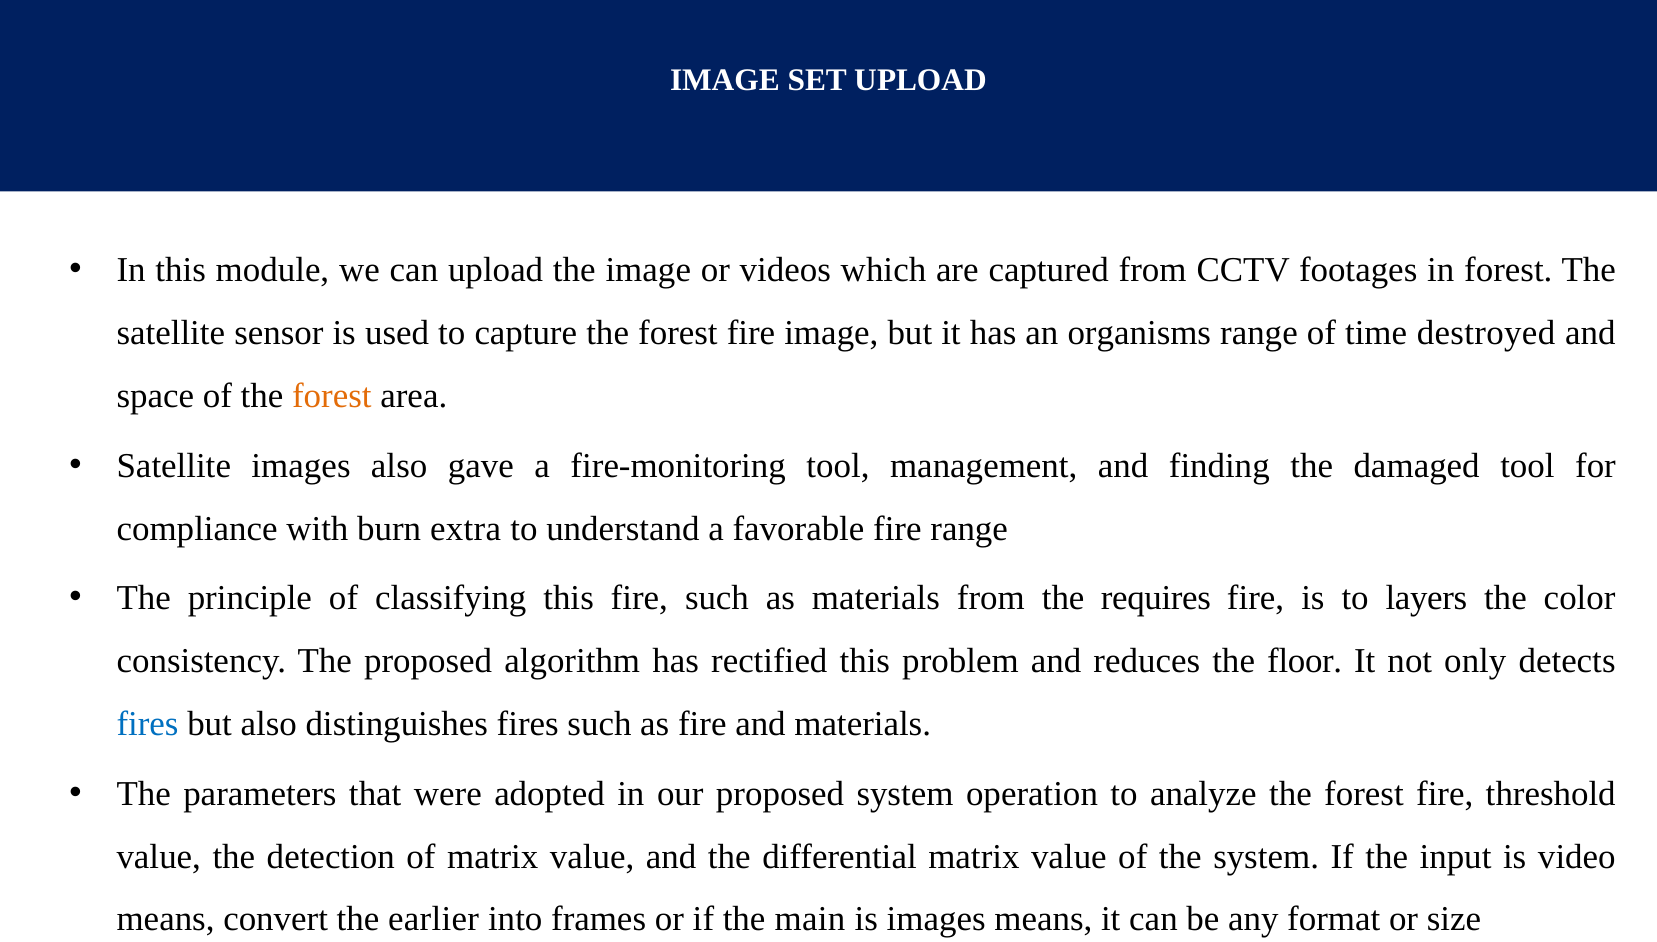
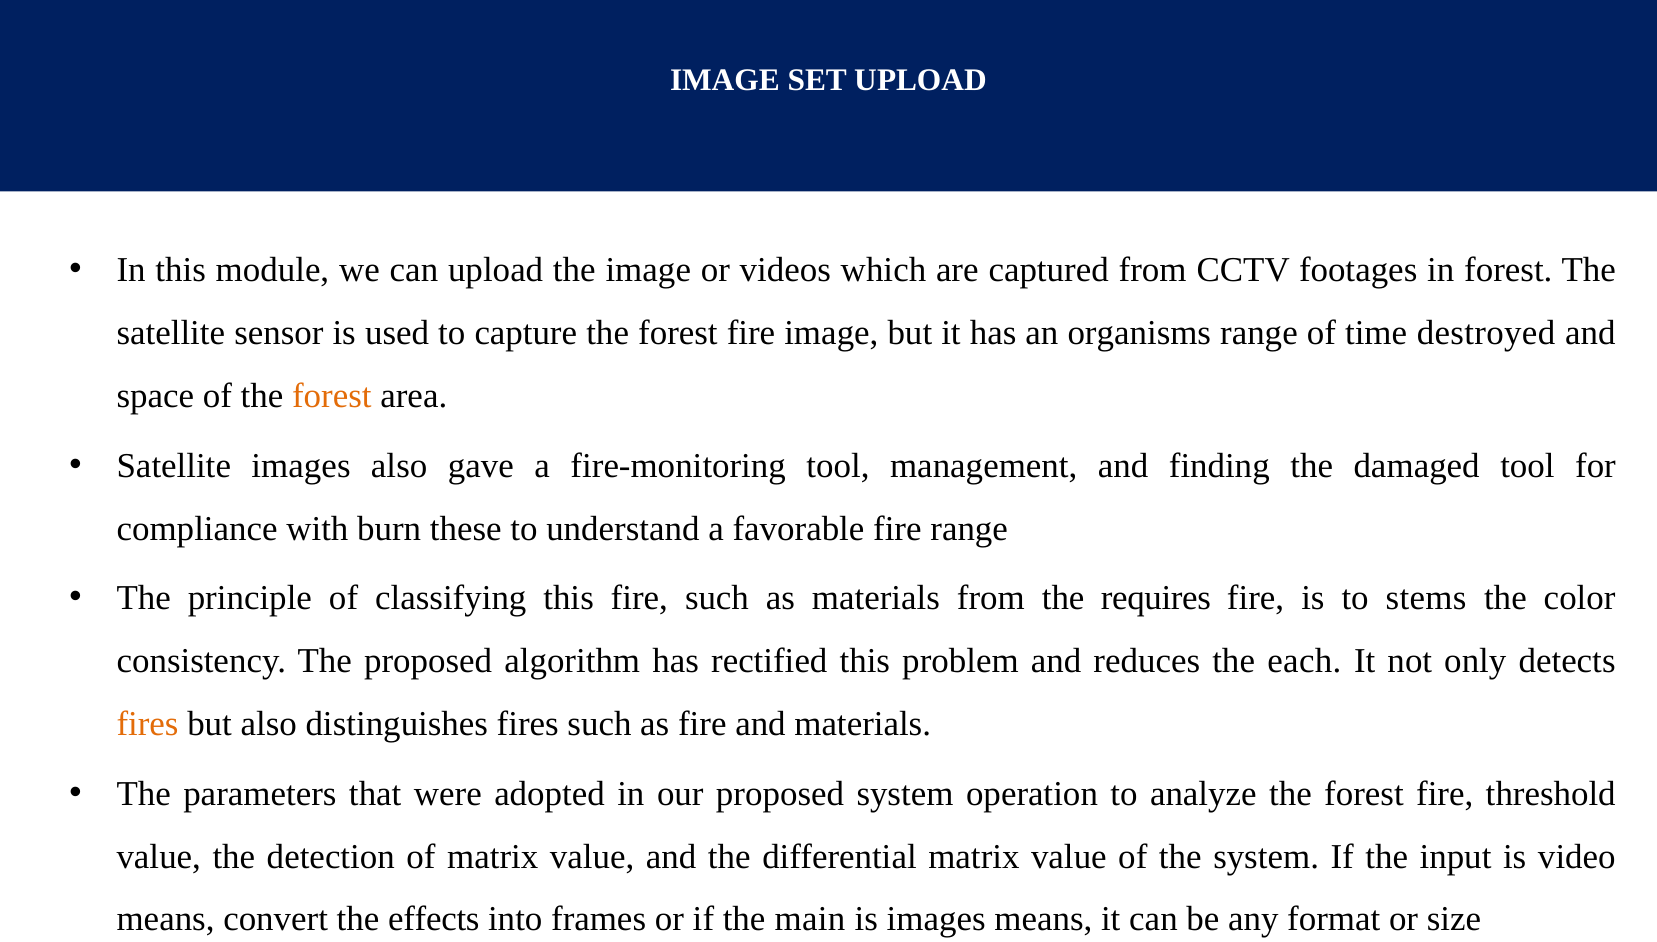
extra: extra -> these
layers: layers -> stems
floor: floor -> each
fires at (148, 724) colour: blue -> orange
earlier: earlier -> effects
